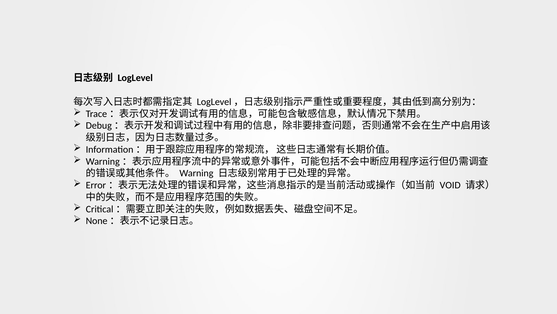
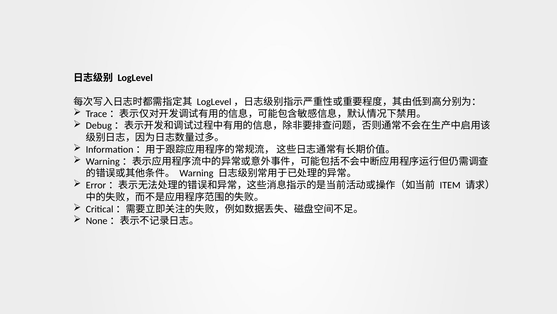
VOID: VOID -> ITEM
